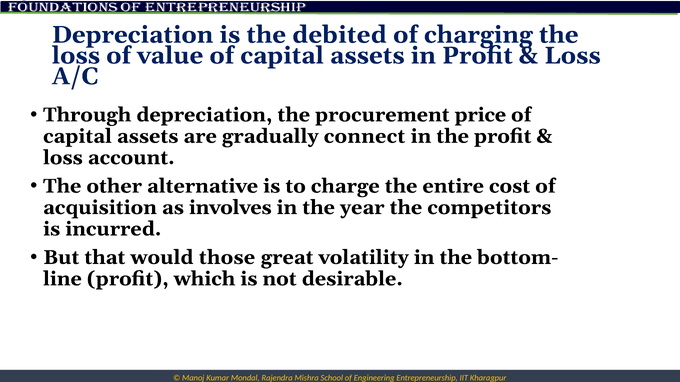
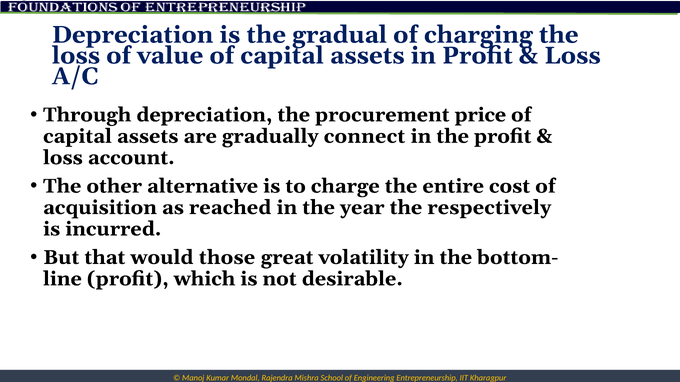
debited: debited -> gradual
involves: involves -> reached
competitors: competitors -> respectively
